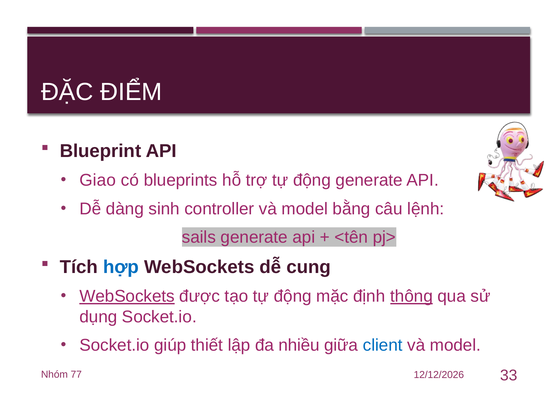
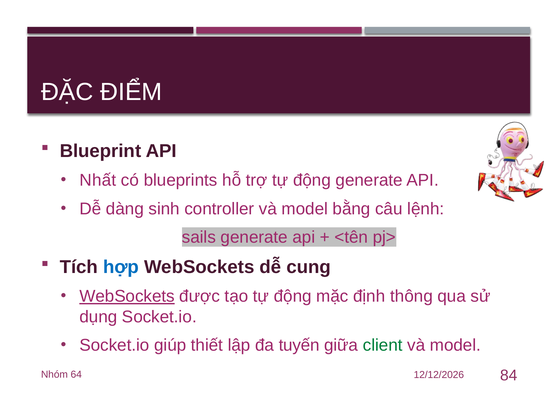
Giao: Giao -> Nhất
thông underline: present -> none
nhiều: nhiều -> tuyến
client colour: blue -> green
77: 77 -> 64
33: 33 -> 84
